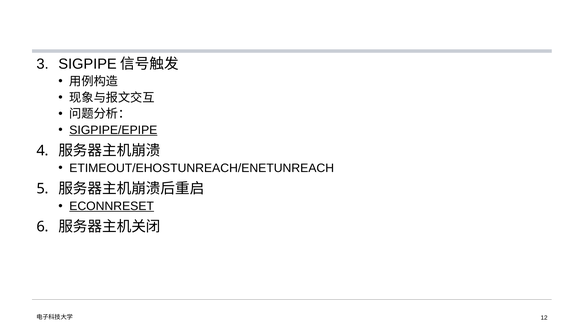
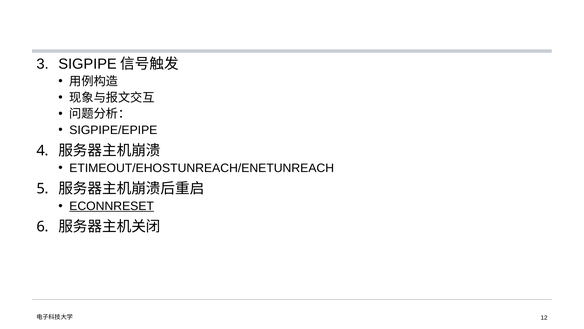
SIGPIPE/EPIPE underline: present -> none
